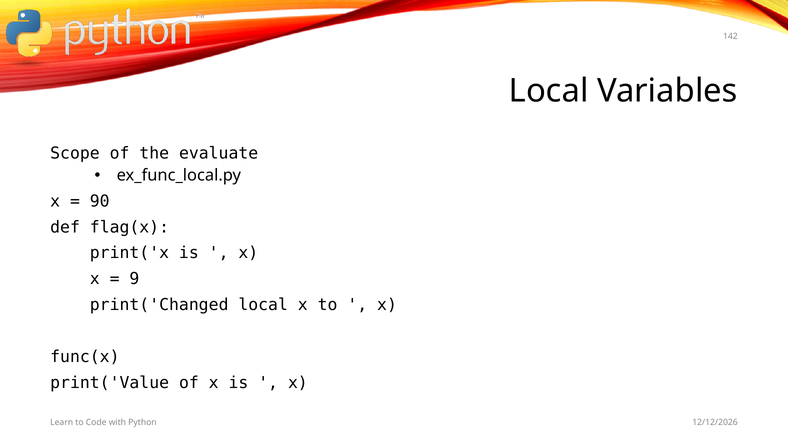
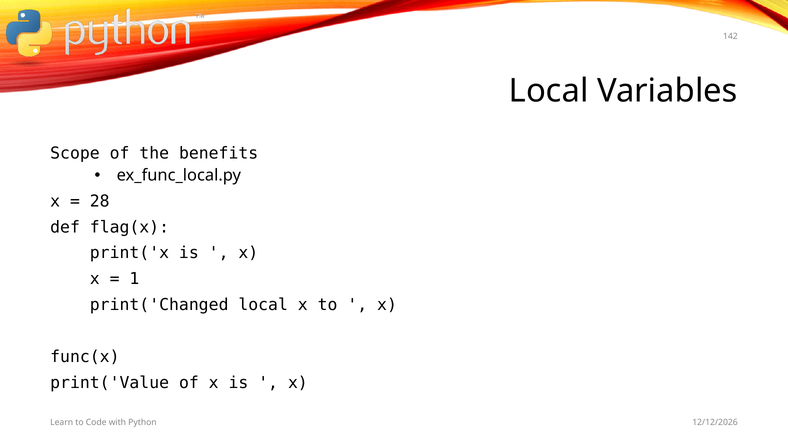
evaluate: evaluate -> benefits
90: 90 -> 28
9: 9 -> 1
